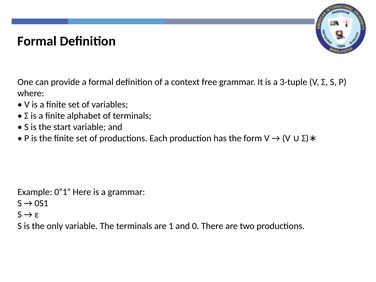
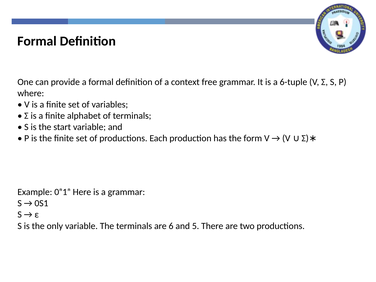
3-tuple: 3-tuple -> 6-tuple
1: 1 -> 6
0: 0 -> 5
